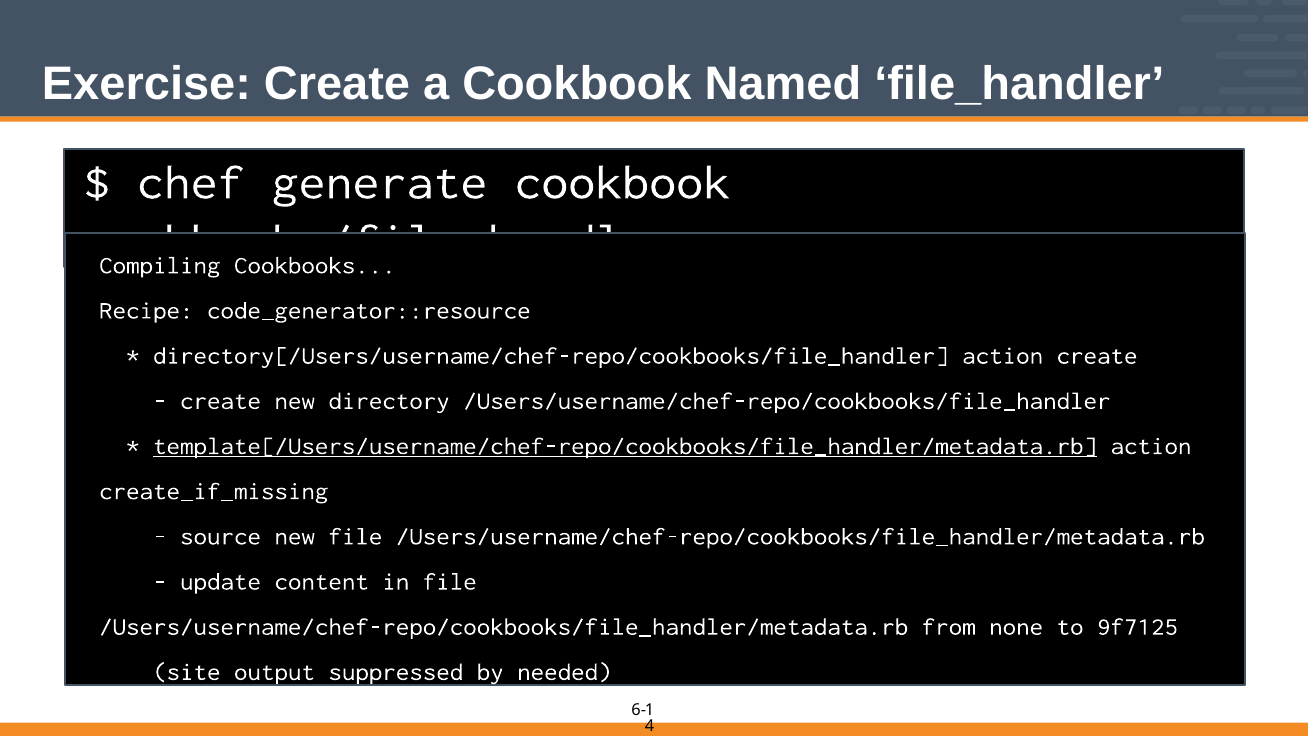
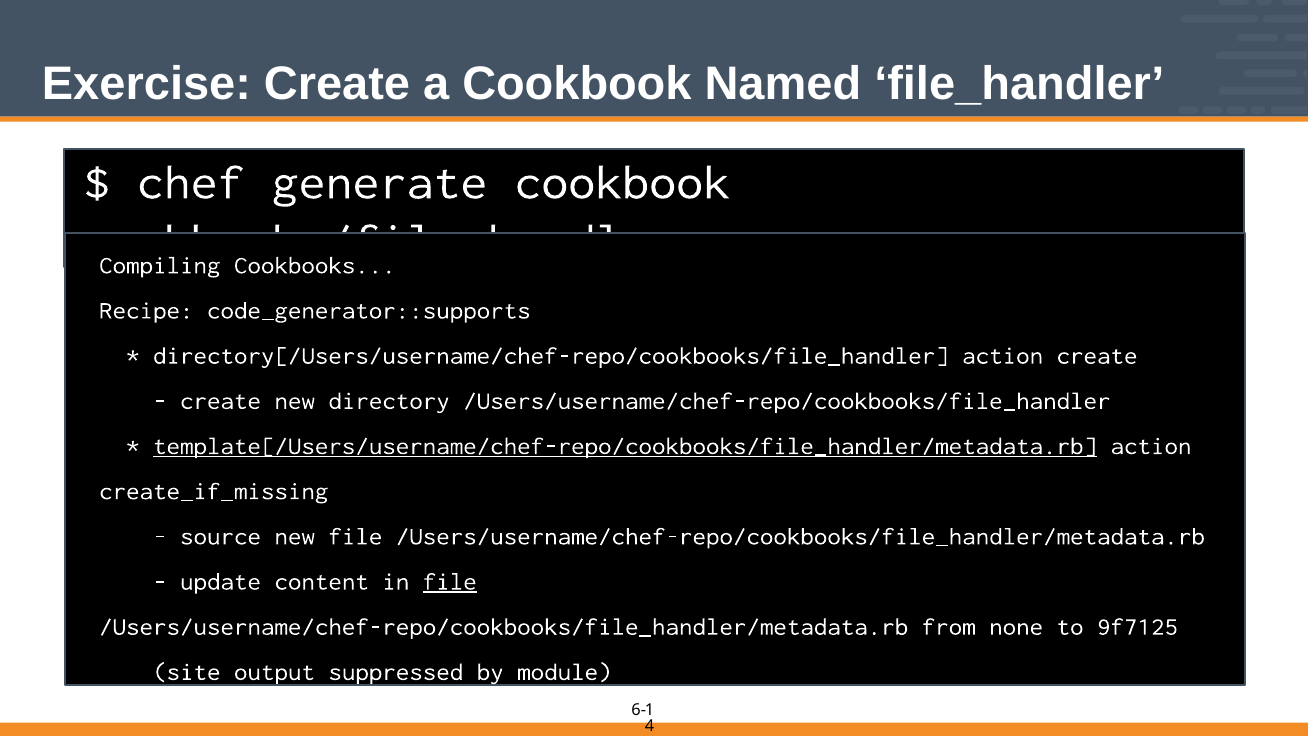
code_generator::resource: code_generator::resource -> code_generator::supports
file at (450, 581) underline: none -> present
needed: needed -> module
